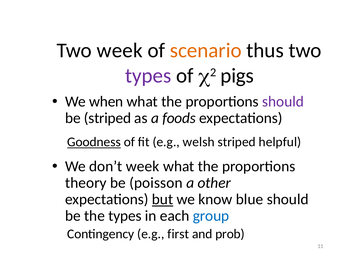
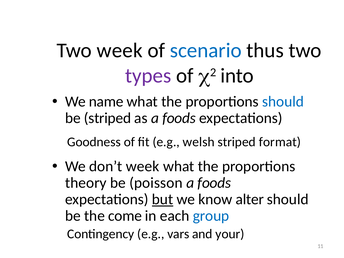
scenario colour: orange -> blue
pigs: pigs -> into
when: when -> name
should at (283, 102) colour: purple -> blue
Goodness underline: present -> none
helpful: helpful -> format
other at (214, 183): other -> foods
blue: blue -> alter
the types: types -> come
first: first -> vars
prob: prob -> your
